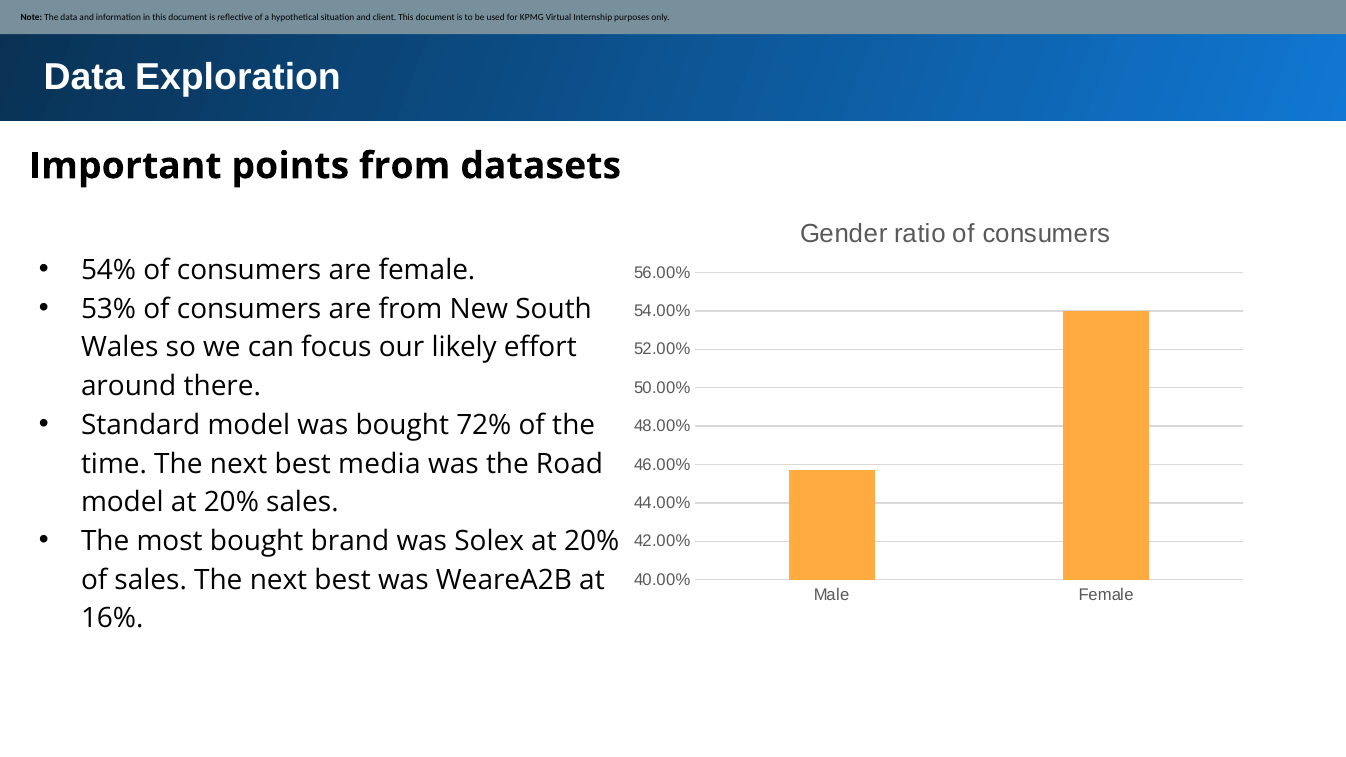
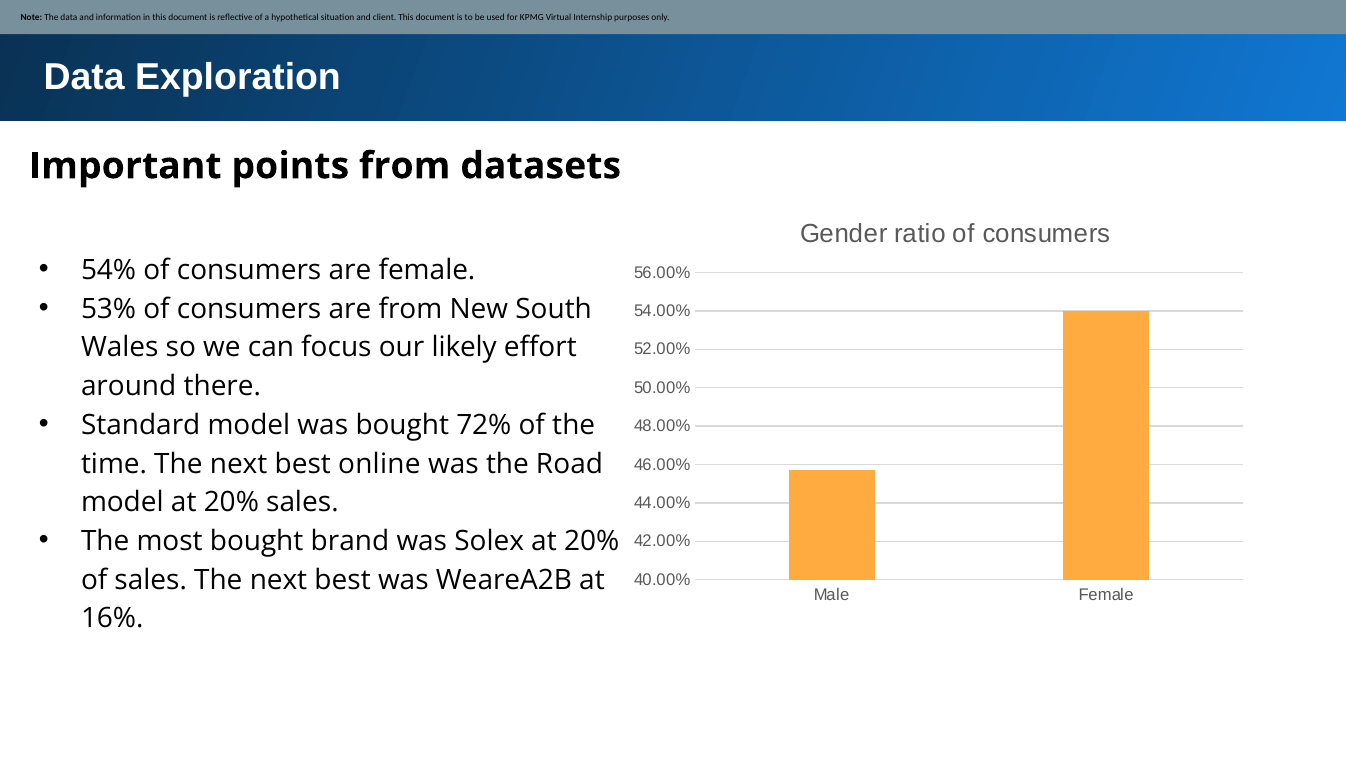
media: media -> online
